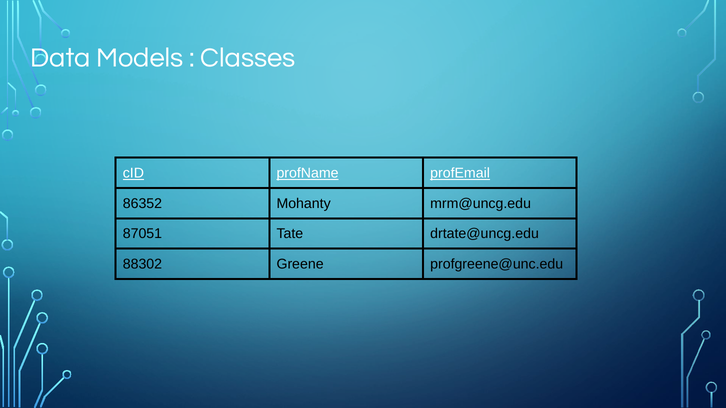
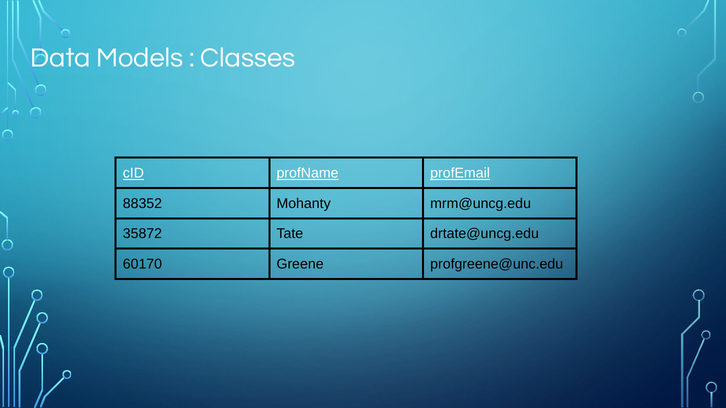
86352: 86352 -> 88352
87051: 87051 -> 35872
88302: 88302 -> 60170
